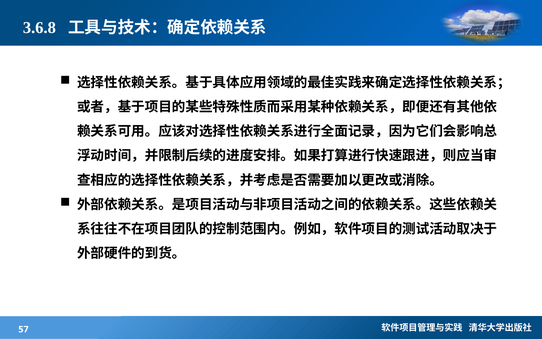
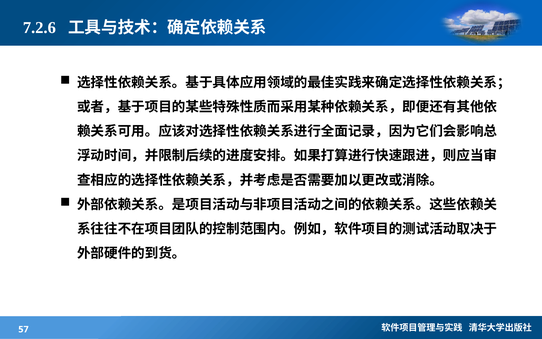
3.6.8: 3.6.8 -> 7.2.6
